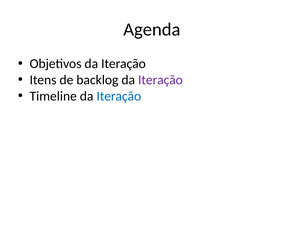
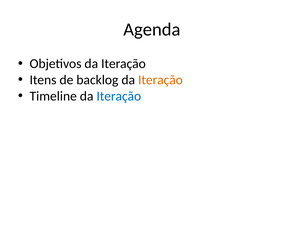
Iteração at (160, 80) colour: purple -> orange
